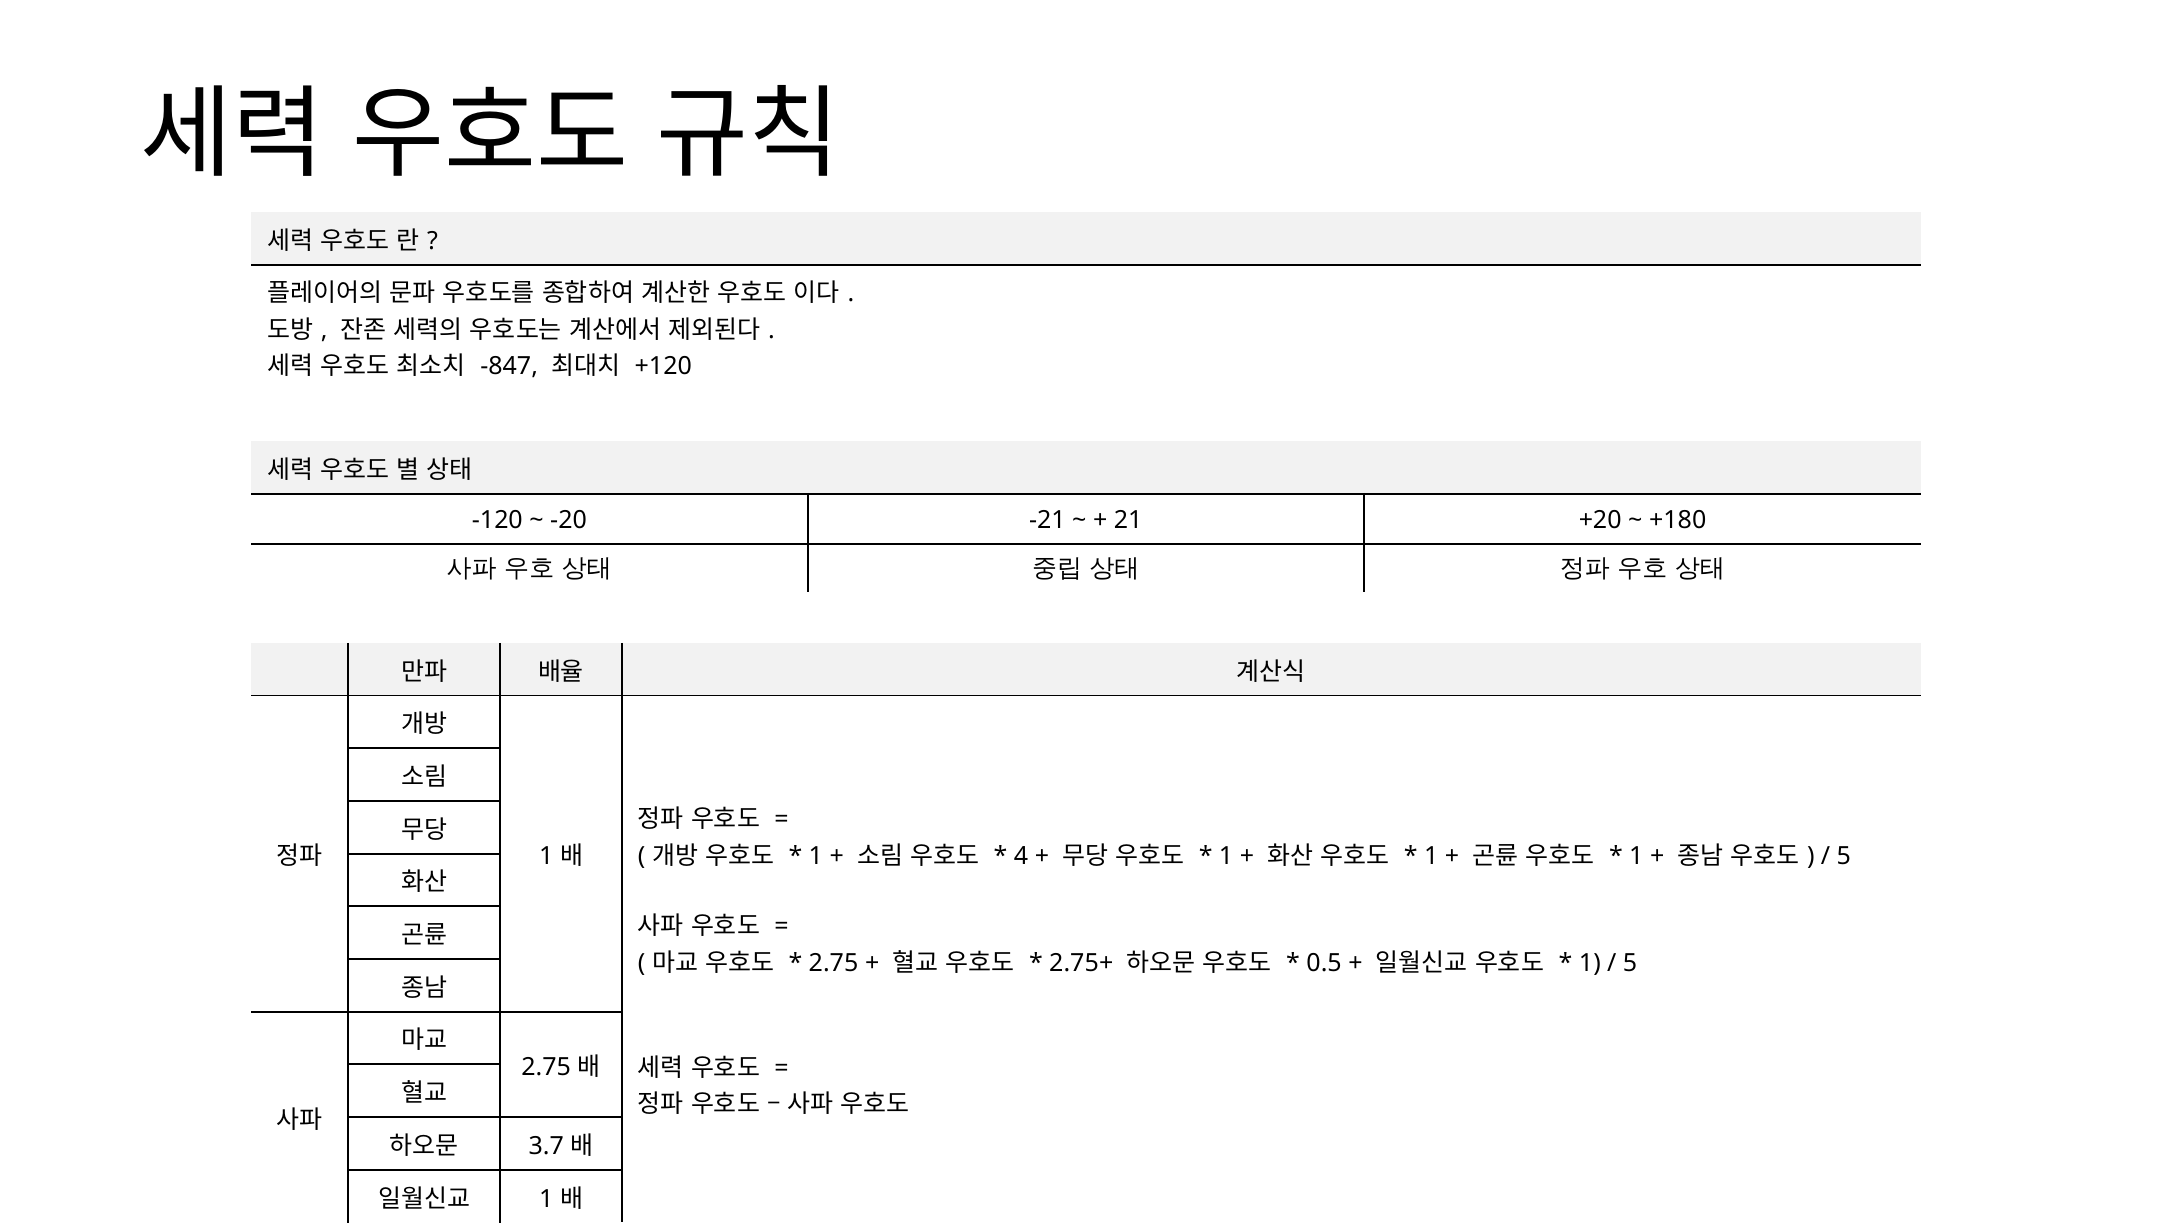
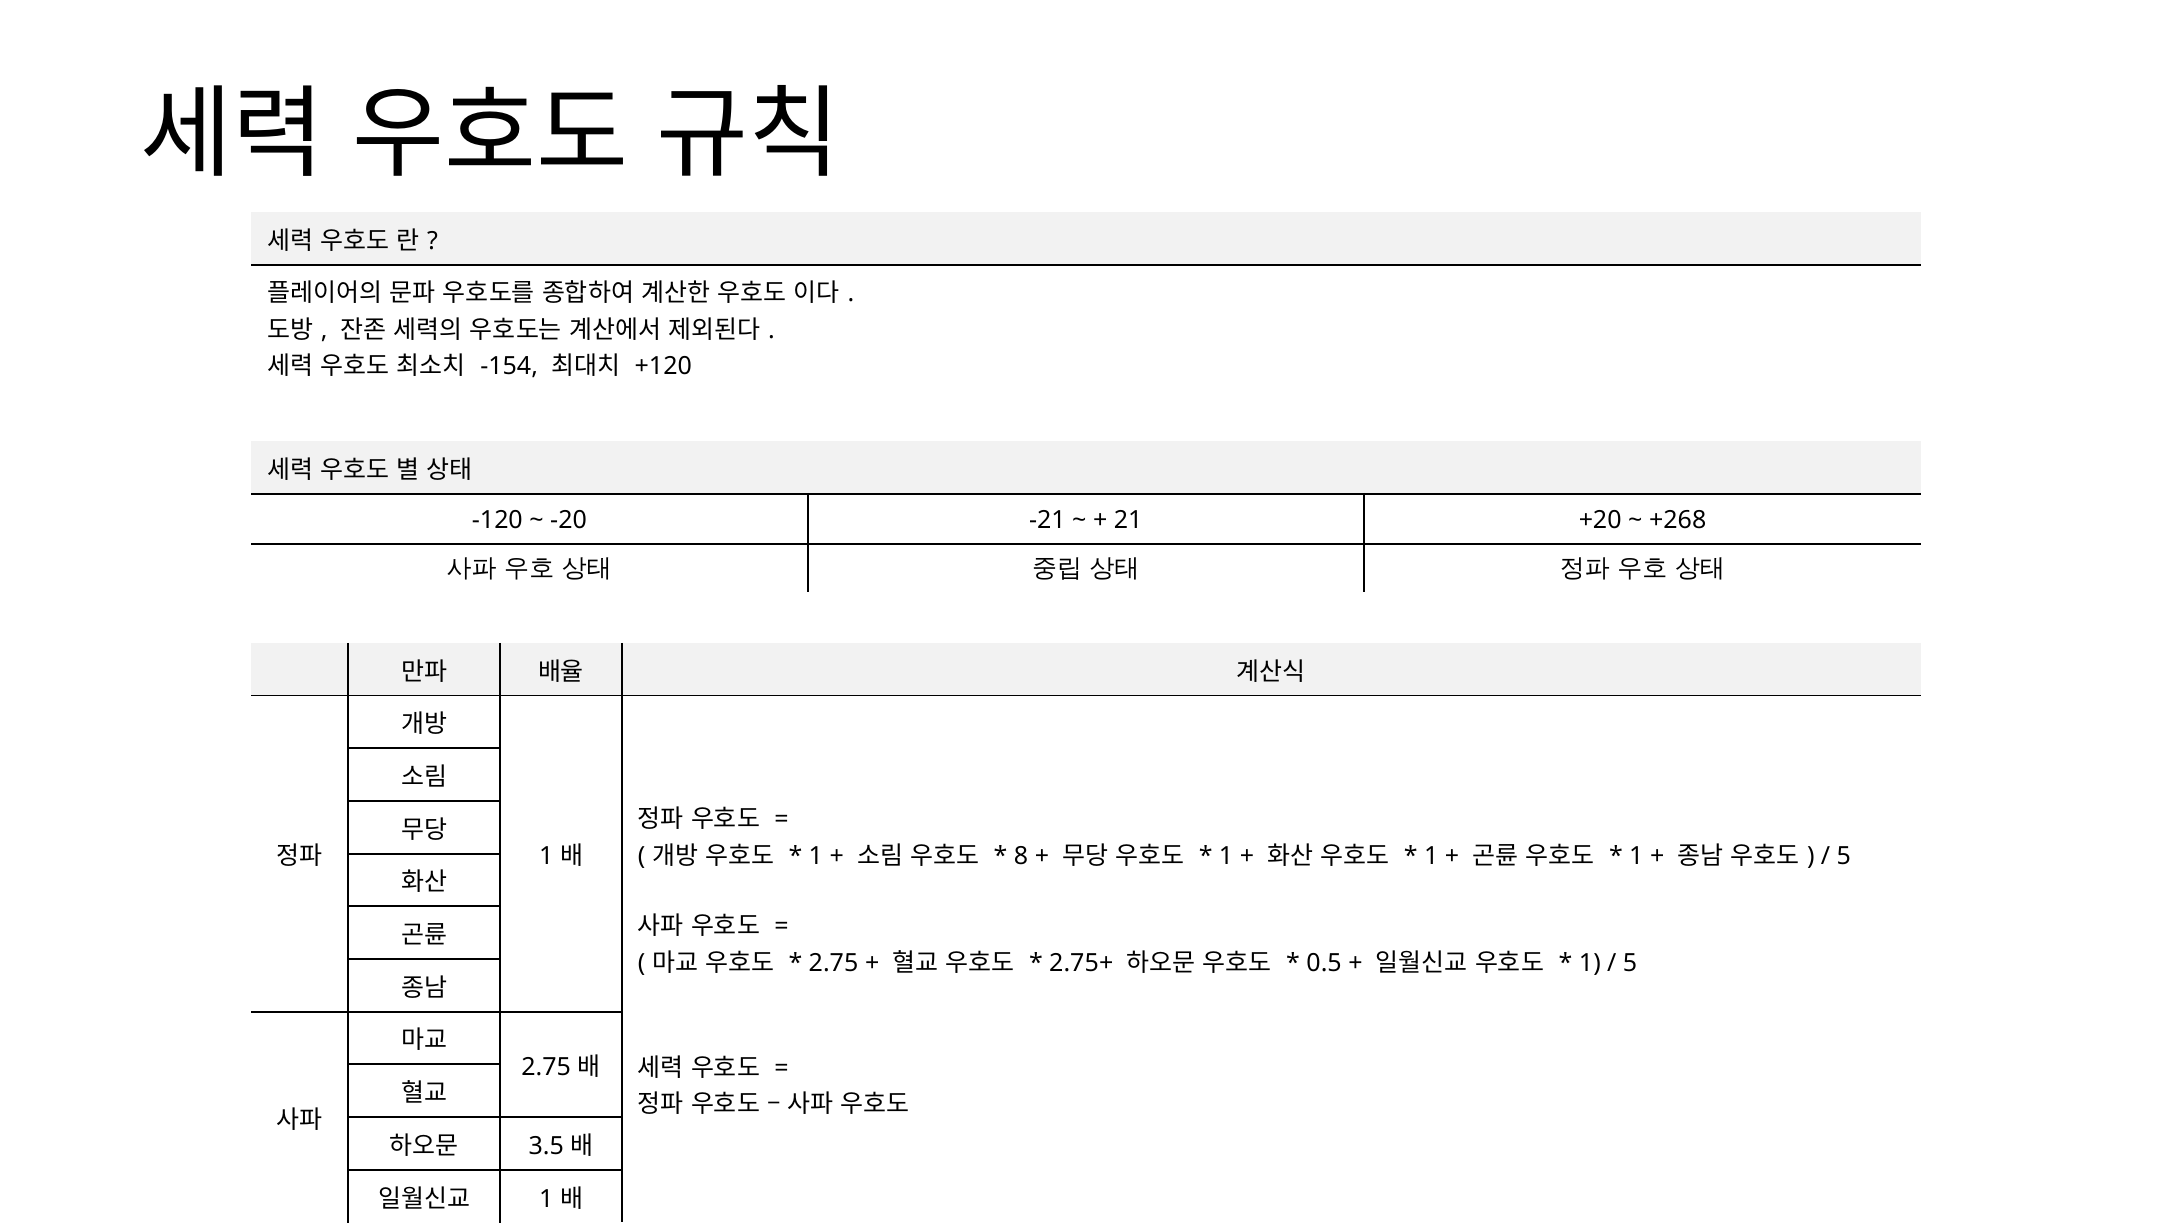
-847: -847 -> -154
+180: +180 -> +268
4: 4 -> 8
3.7: 3.7 -> 3.5
